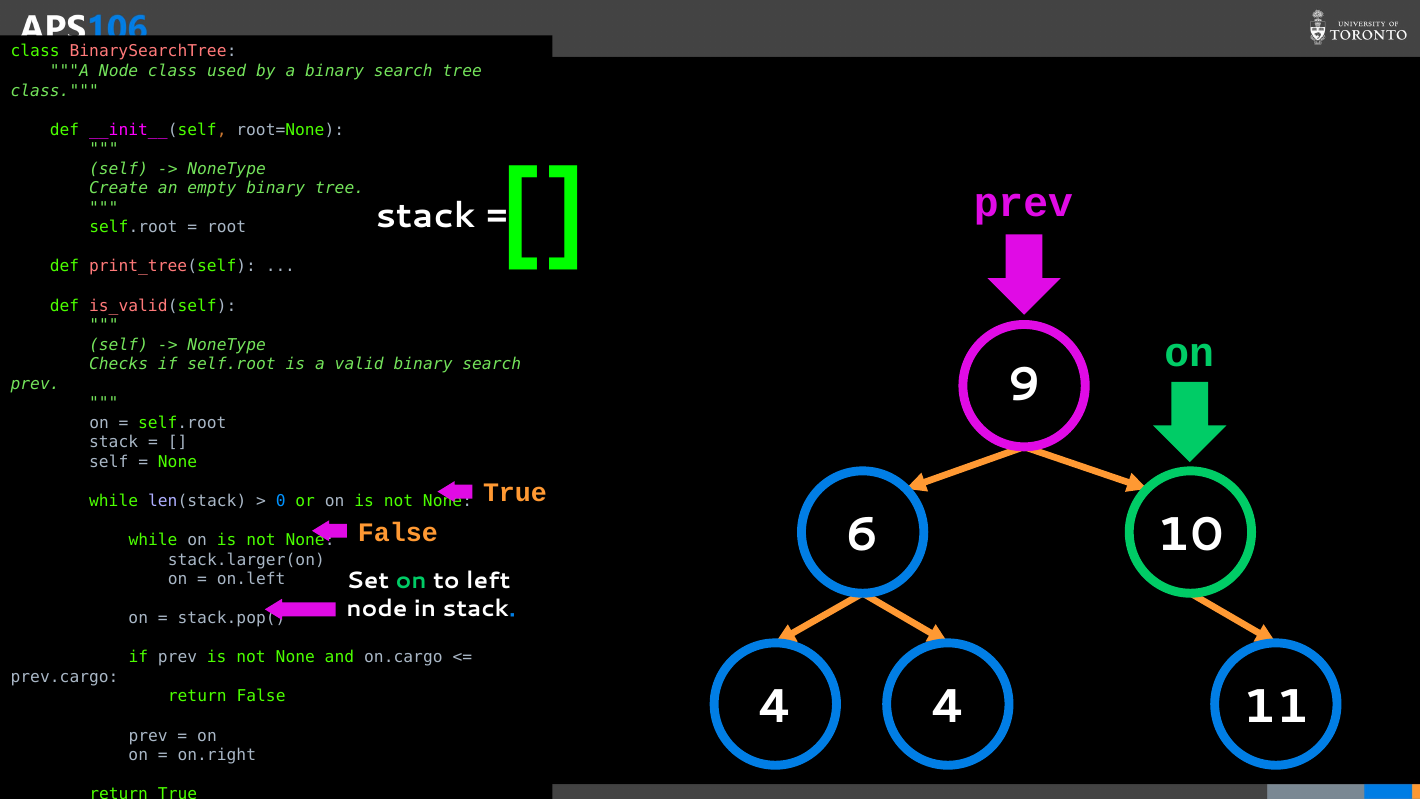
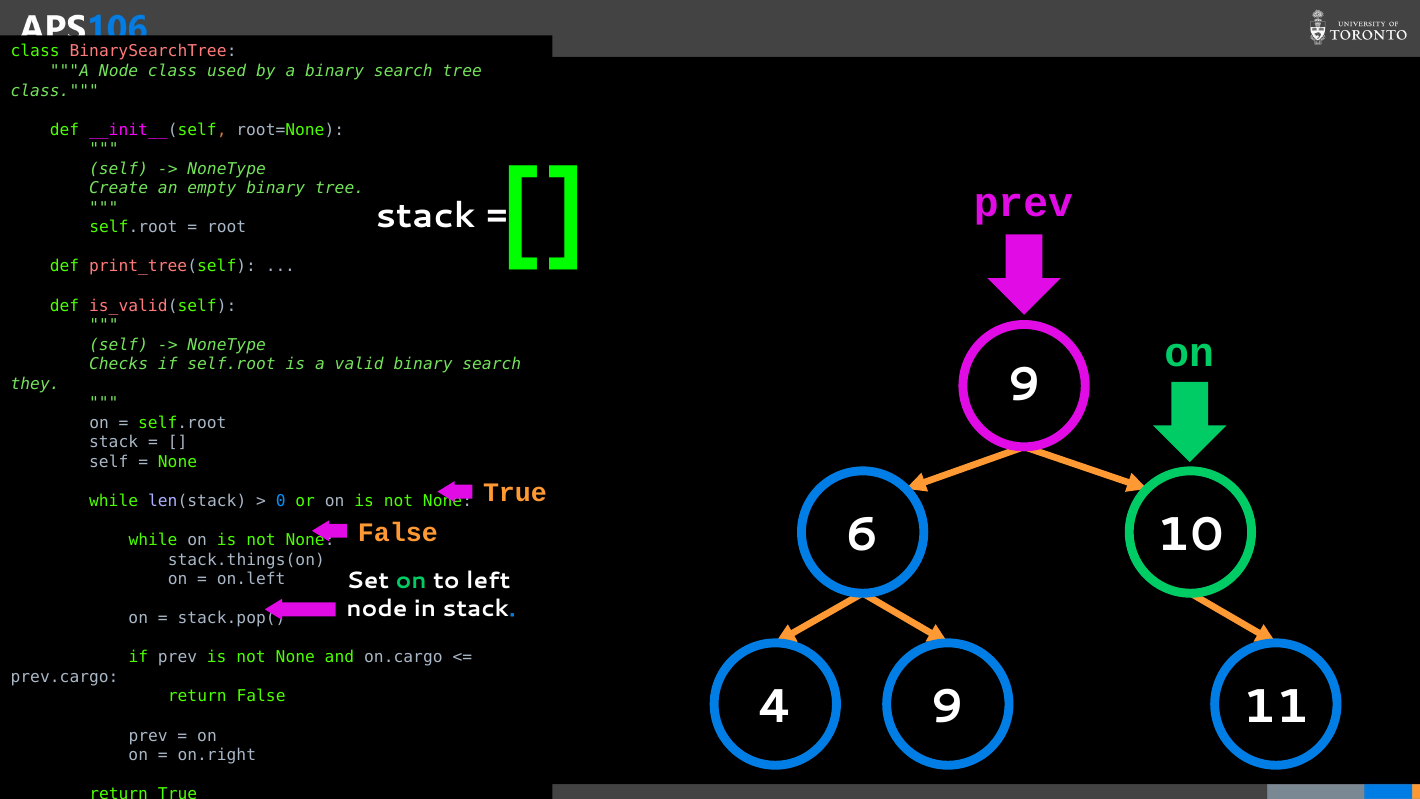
prev at (35, 384): prev -> they
stack.larger(on: stack.larger(on -> stack.things(on
4 4: 4 -> 9
